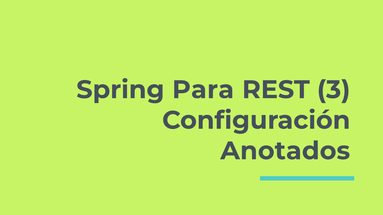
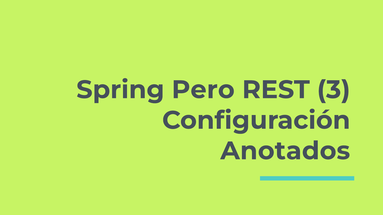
Para: Para -> Pero
